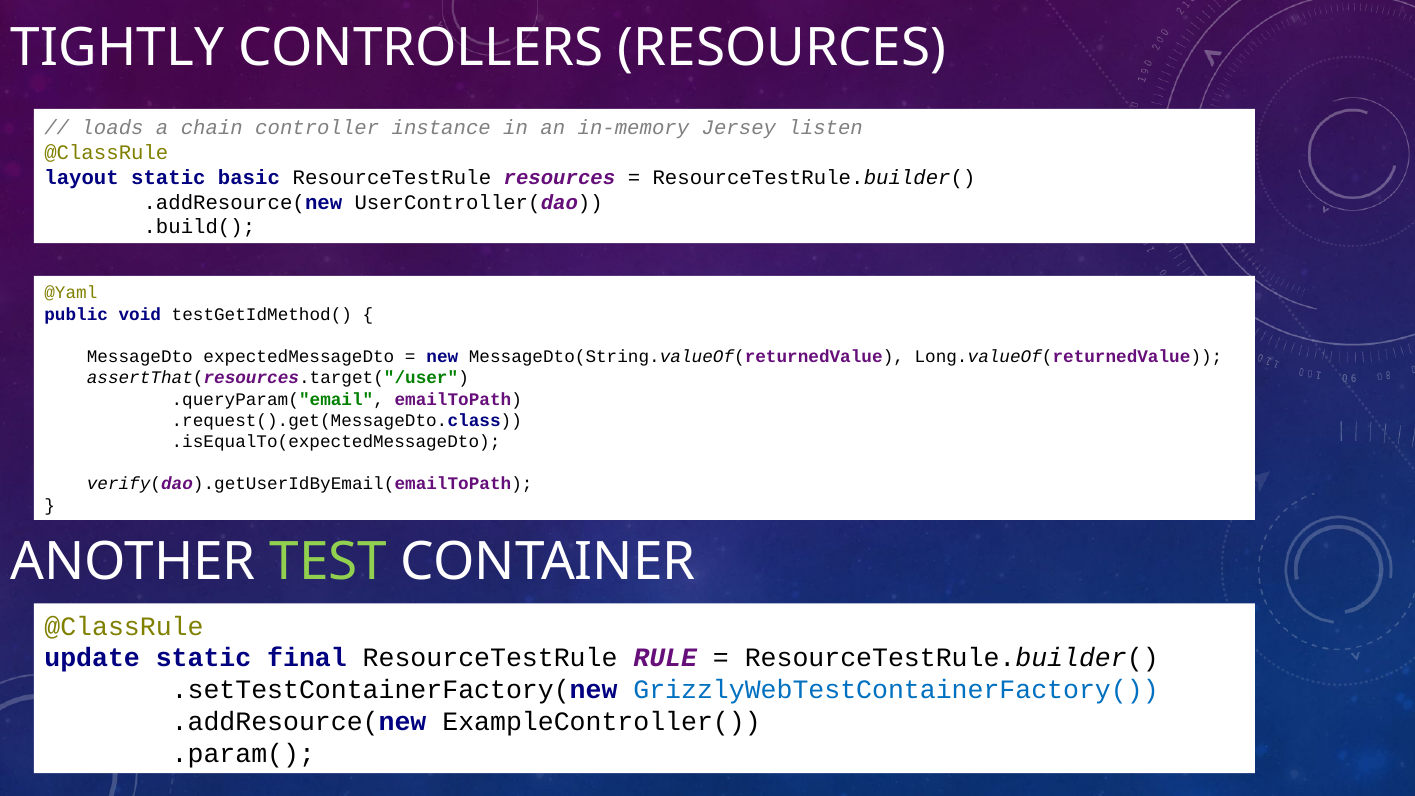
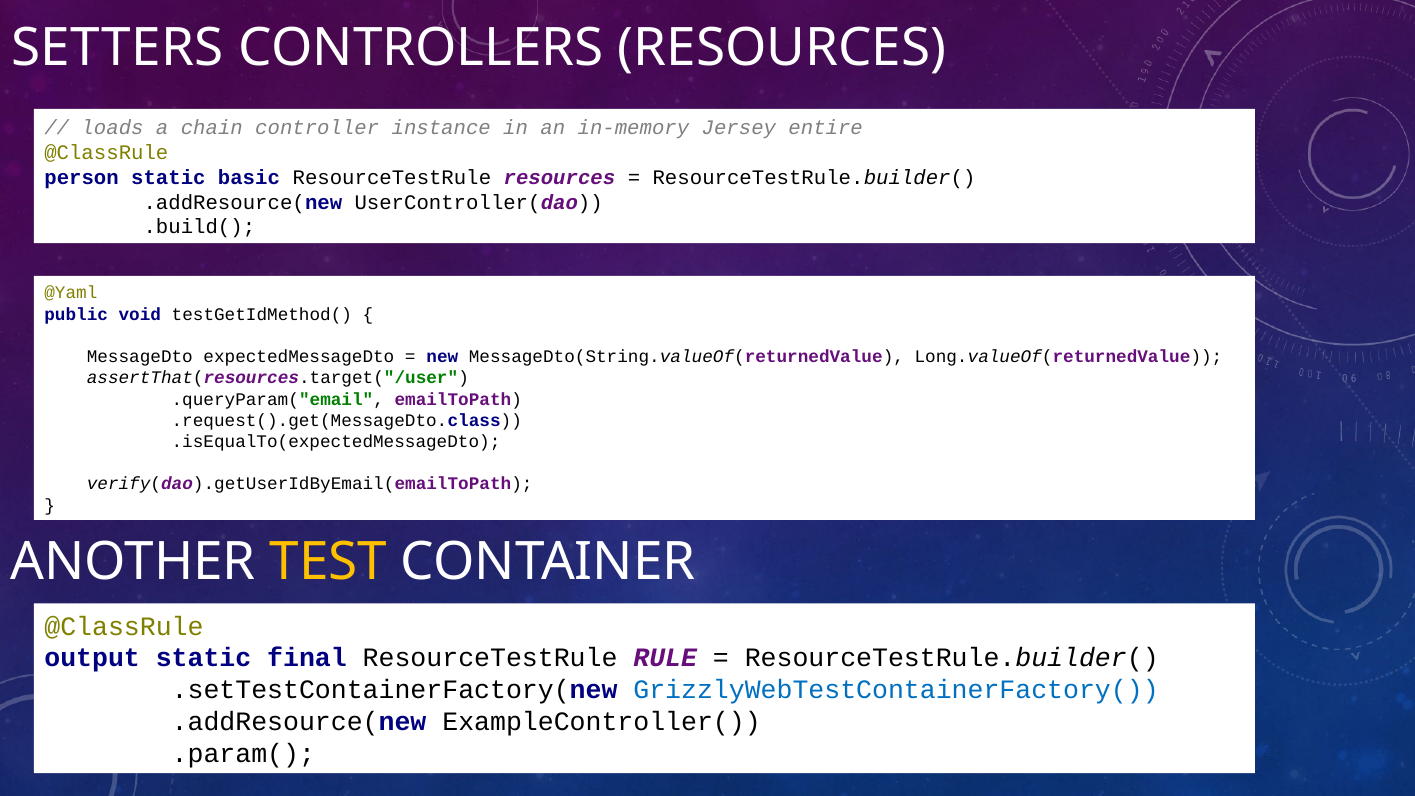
TIGHTLY: TIGHTLY -> SETTERS
listen: listen -> entire
layout: layout -> person
TEST colour: light green -> yellow
update: update -> output
